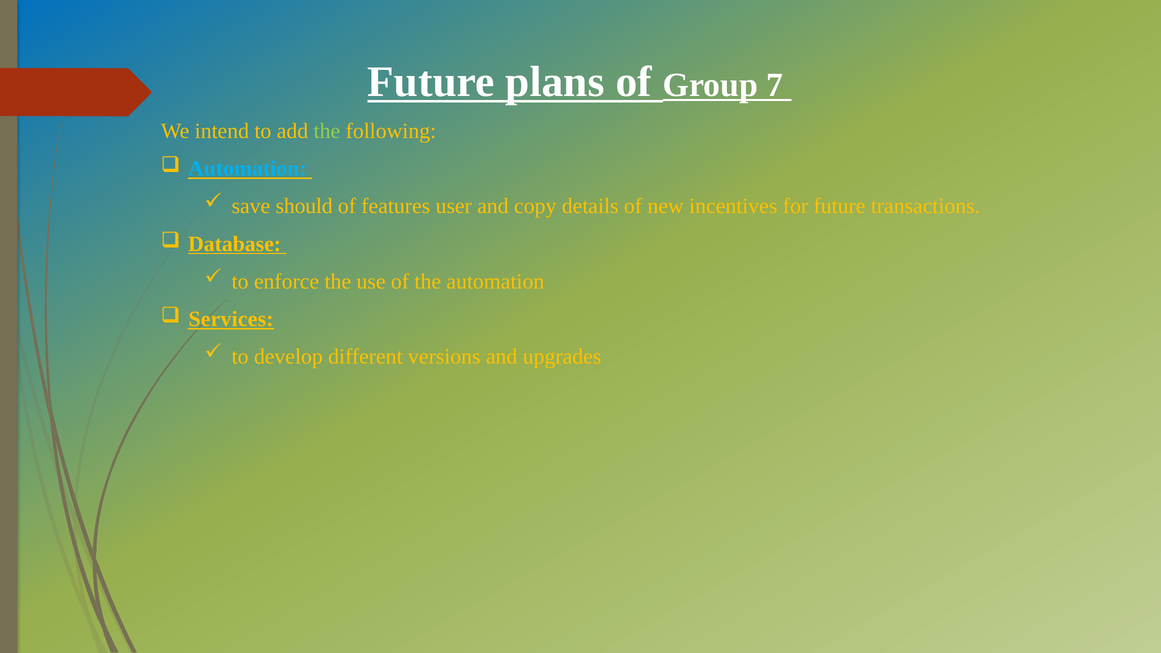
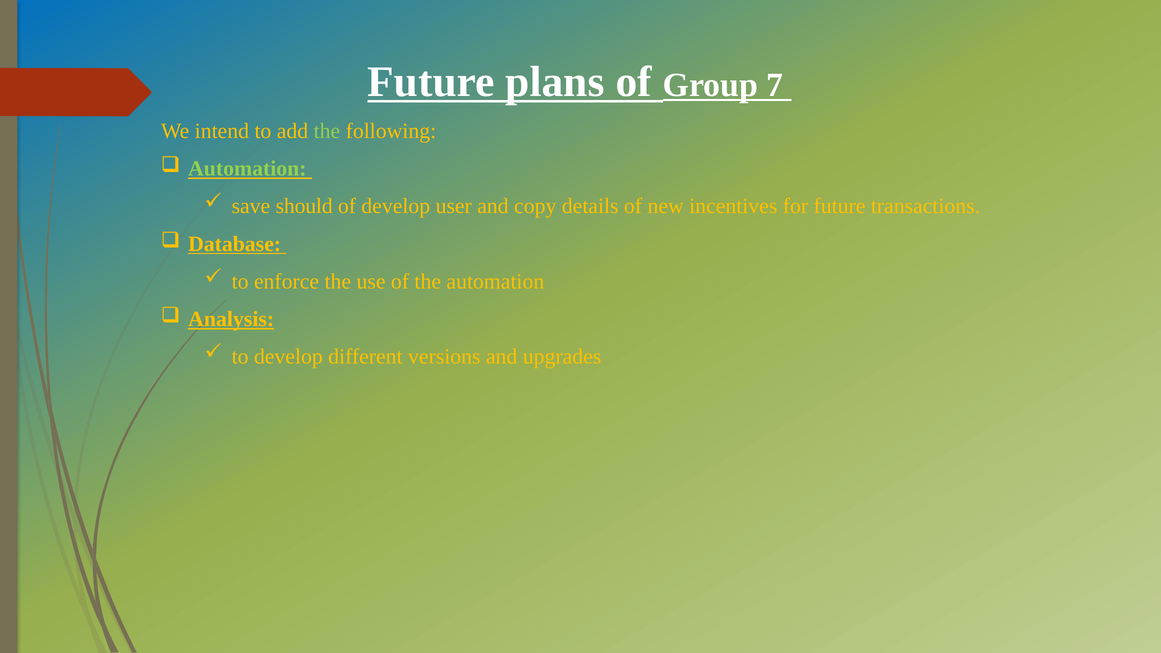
Automation at (247, 169) colour: light blue -> light green
of features: features -> develop
Services: Services -> Analysis
